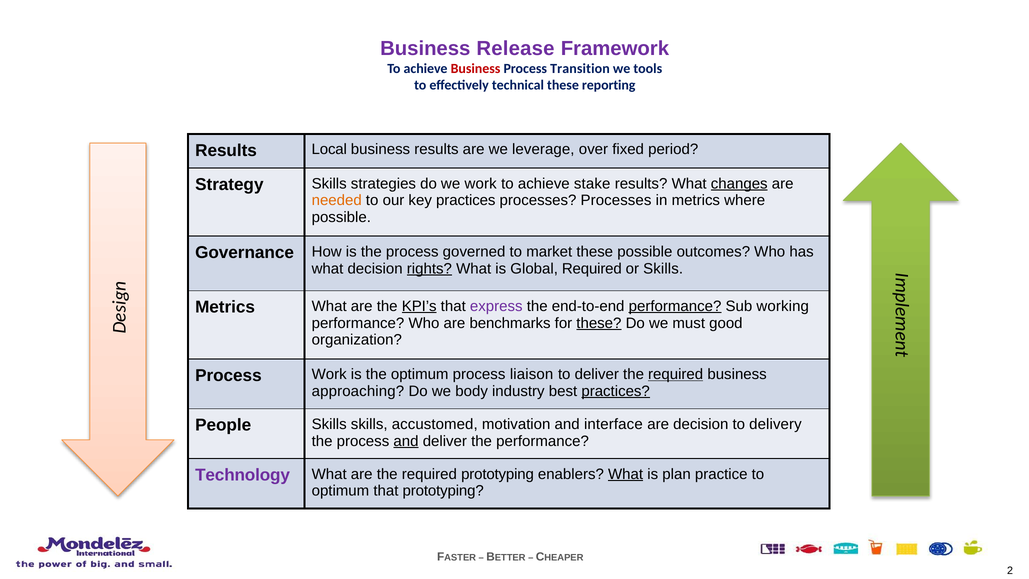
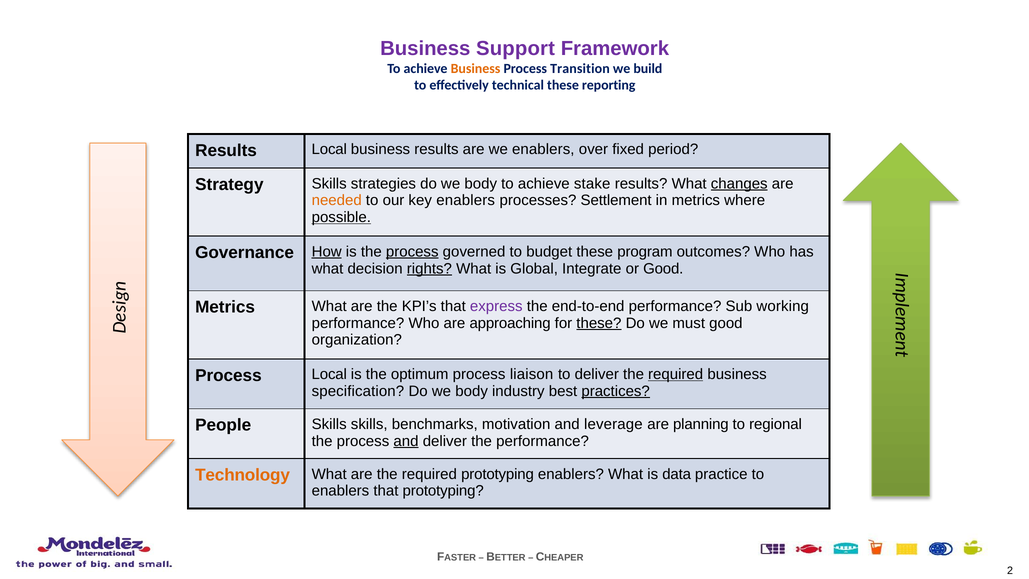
Release: Release -> Support
Business at (475, 68) colour: red -> orange
tools: tools -> build
we leverage: leverage -> enablers
strategies do we work: work -> body
key practices: practices -> enablers
processes Processes: Processes -> Settlement
possible at (341, 217) underline: none -> present
How underline: none -> present
process at (412, 252) underline: none -> present
market: market -> budget
these possible: possible -> program
Global Required: Required -> Integrate
or Skills: Skills -> Good
KPI’s underline: present -> none
performance at (675, 306) underline: present -> none
benchmarks: benchmarks -> approaching
Process Work: Work -> Local
approaching: approaching -> specification
accustomed: accustomed -> benchmarks
interface: interface -> leverage
are decision: decision -> planning
delivery: delivery -> regional
Technology colour: purple -> orange
What at (626, 474) underline: present -> none
plan: plan -> data
optimum at (340, 491): optimum -> enablers
